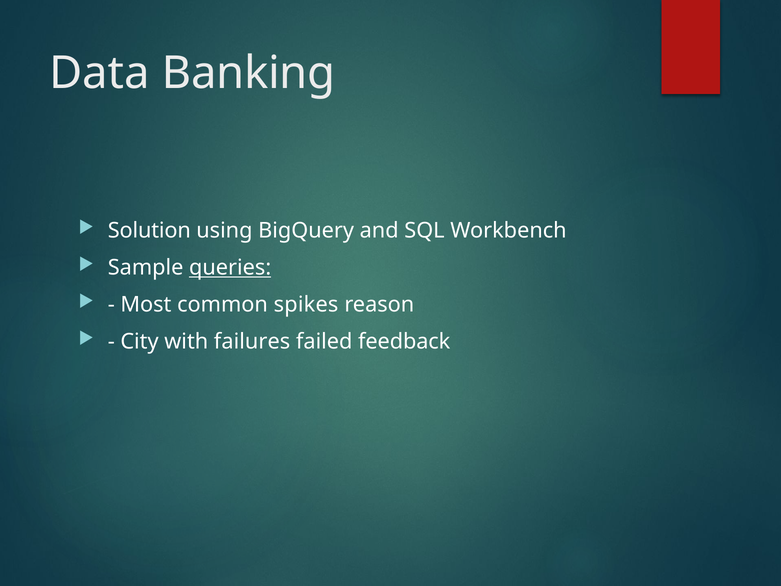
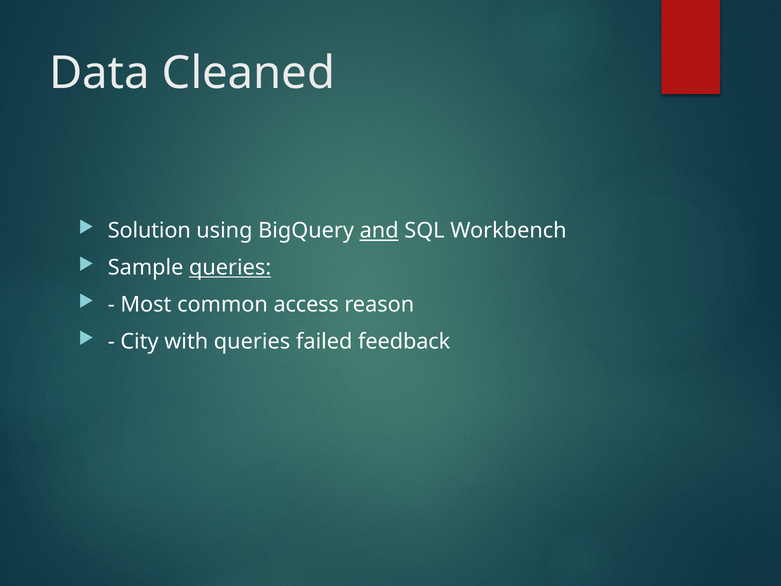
Banking: Banking -> Cleaned
and underline: none -> present
spikes: spikes -> access
with failures: failures -> queries
